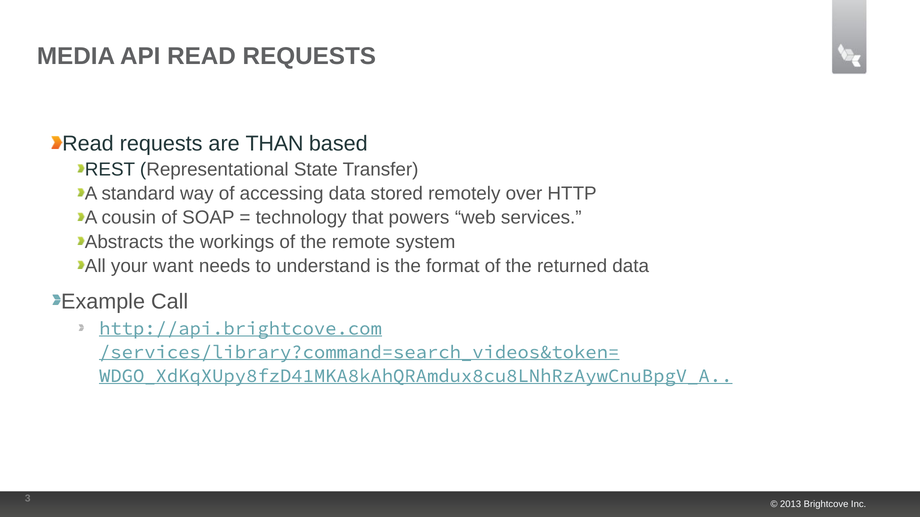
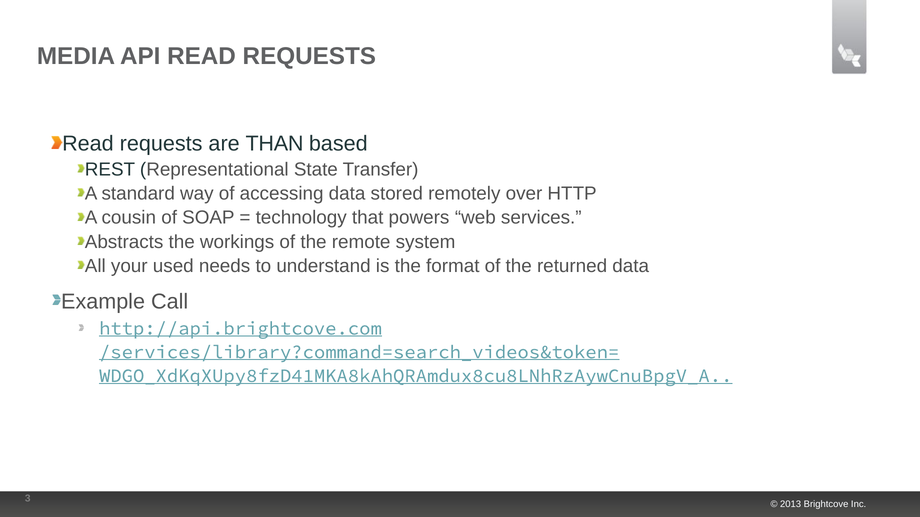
want: want -> used
